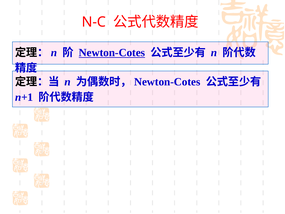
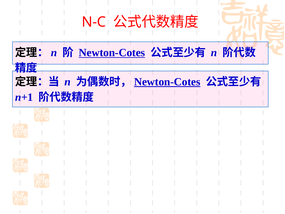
Newton-Cotes at (167, 82) underline: none -> present
